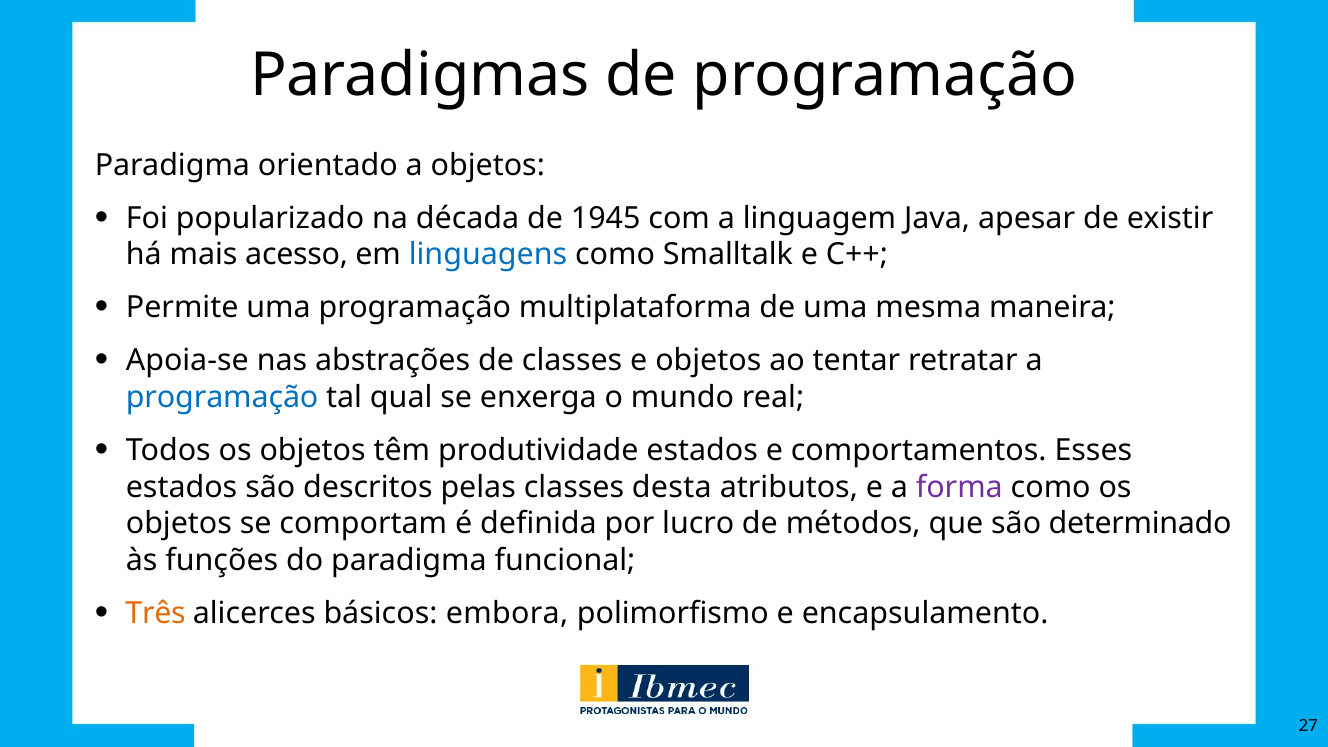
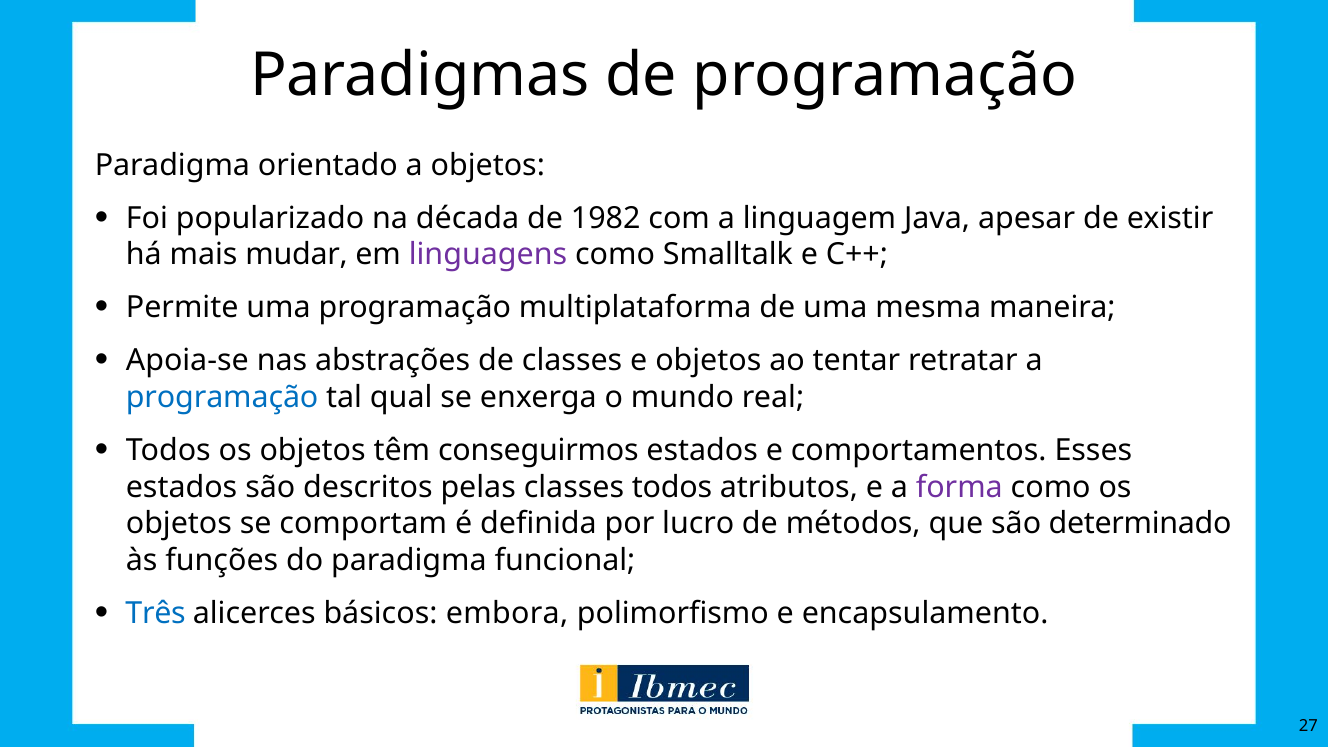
1945: 1945 -> 1982
acesso: acesso -> mudar
linguagens colour: blue -> purple
produtividade: produtividade -> conseguirmos
classes desta: desta -> todos
Três colour: orange -> blue
